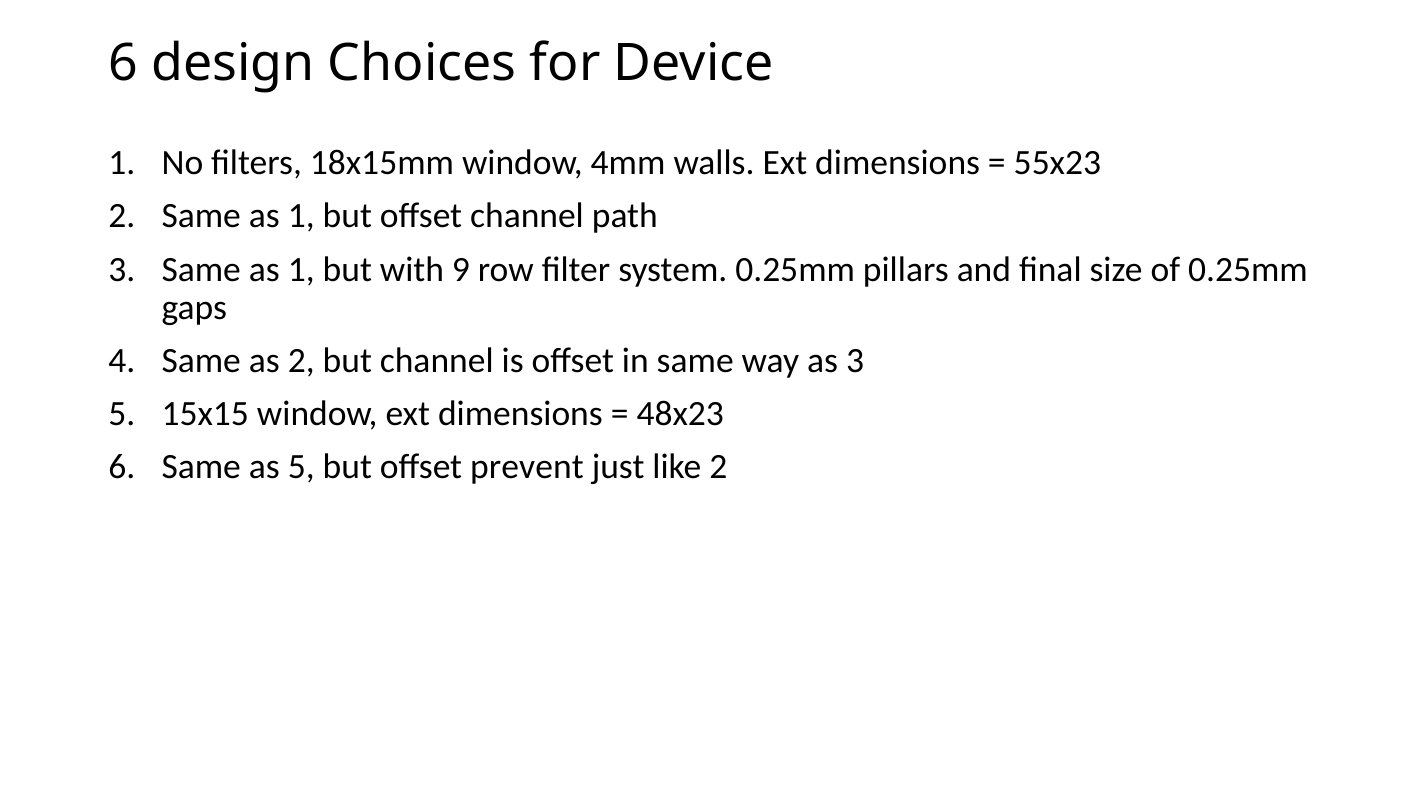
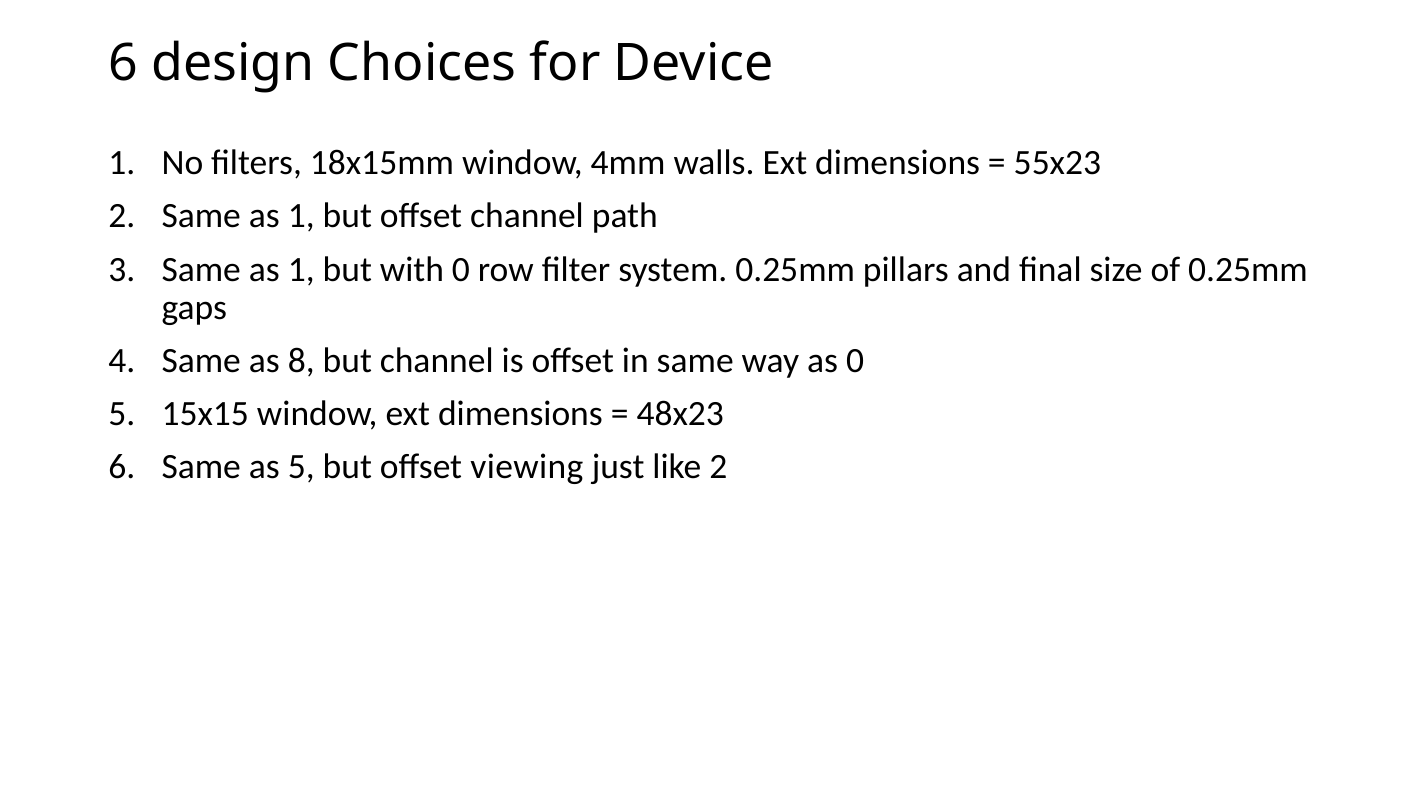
with 9: 9 -> 0
as 2: 2 -> 8
as 3: 3 -> 0
prevent: prevent -> viewing
